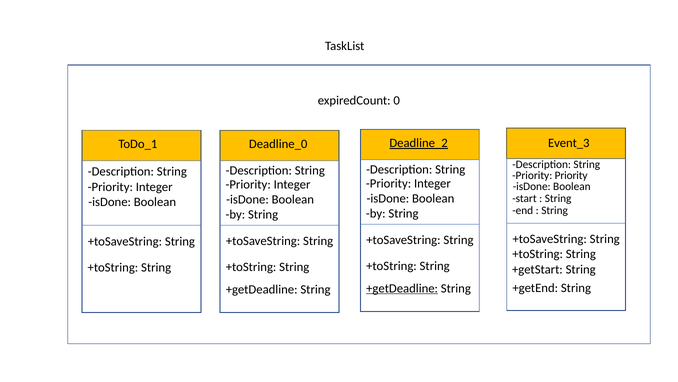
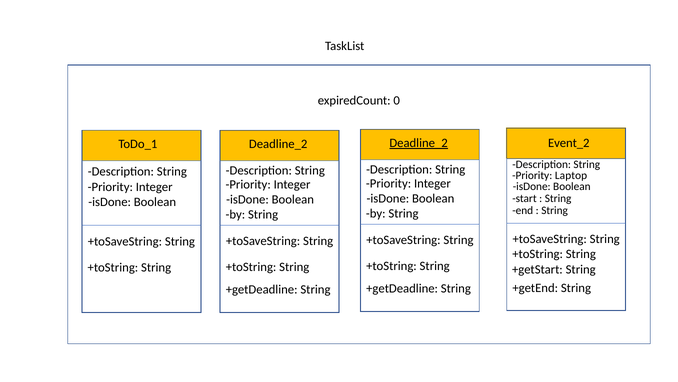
Event_3: Event_3 -> Event_2
Deadline_0 at (278, 144): Deadline_0 -> Deadline_2
Priority Priority: Priority -> Laptop
+getDeadline at (402, 288) underline: present -> none
